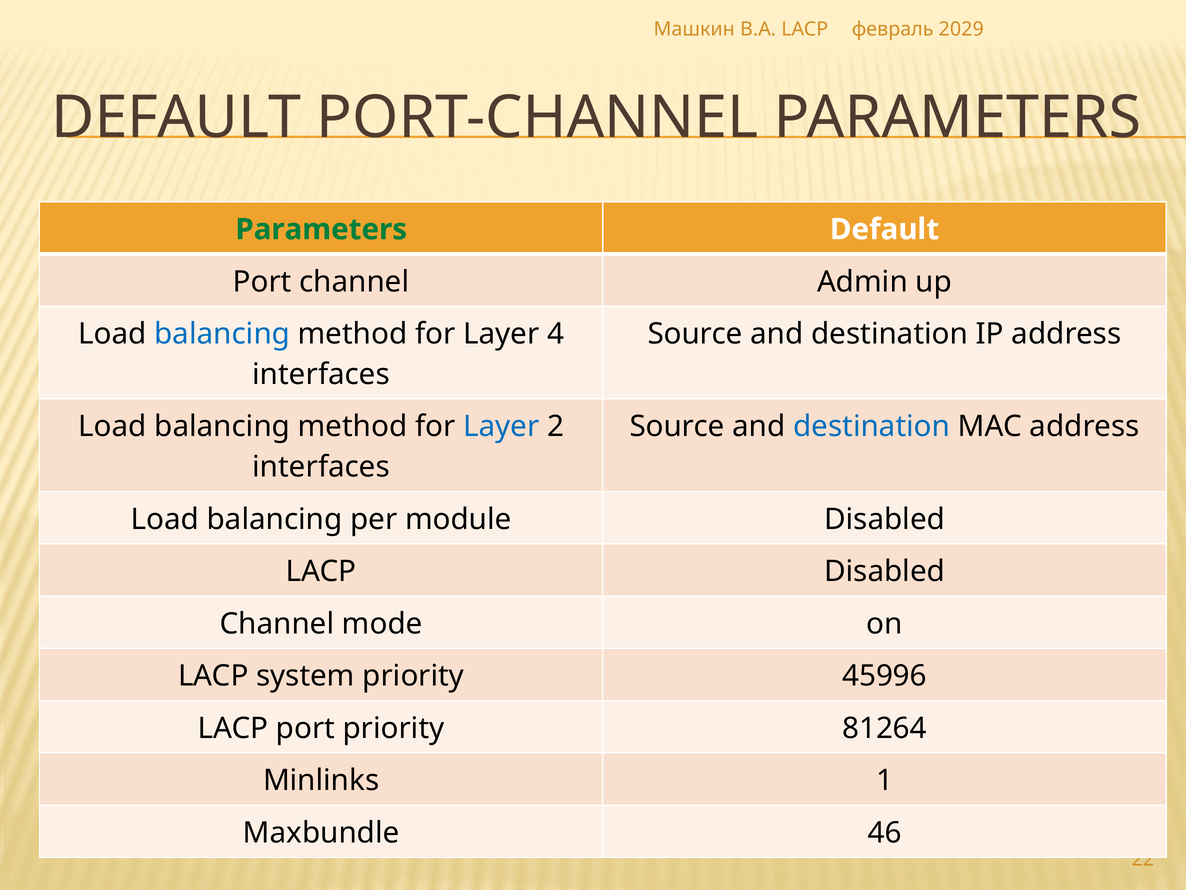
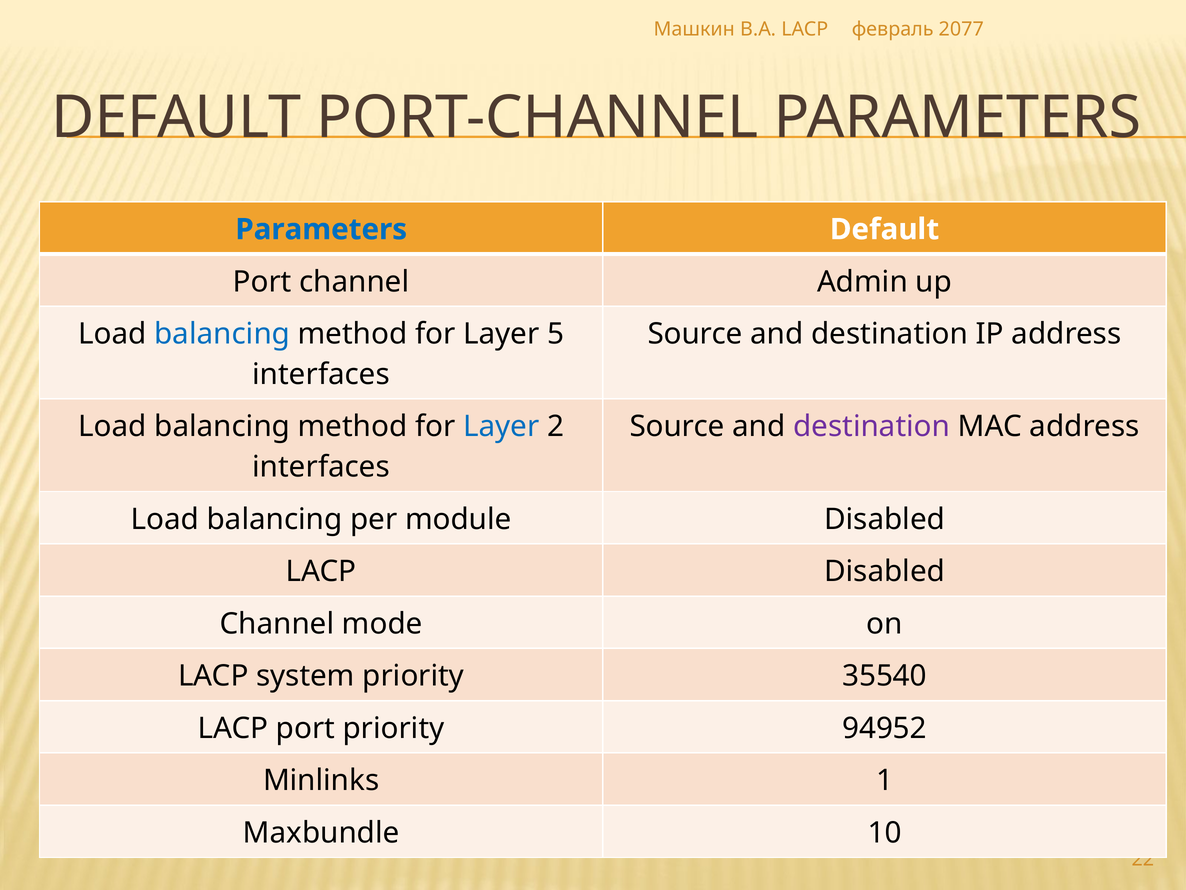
2029: 2029 -> 2077
Parameters at (321, 229) colour: green -> blue
4: 4 -> 5
destination at (872, 426) colour: blue -> purple
45996: 45996 -> 35540
81264: 81264 -> 94952
46: 46 -> 10
